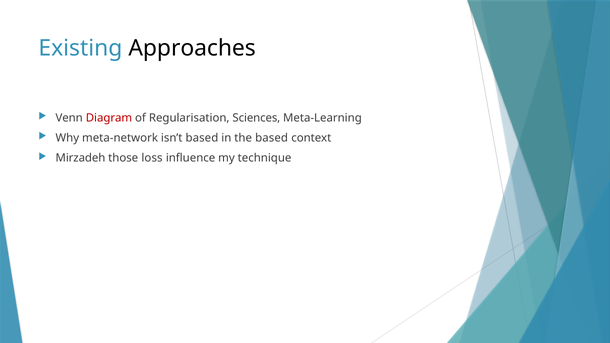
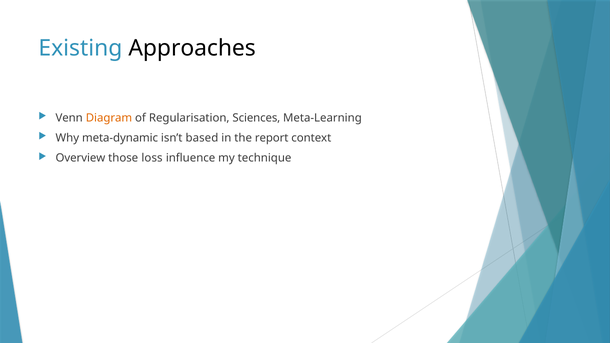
Diagram colour: red -> orange
meta-network: meta-network -> meta-dynamic
the based: based -> report
Mirzadeh: Mirzadeh -> Overview
